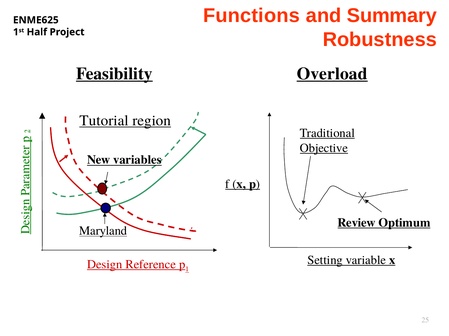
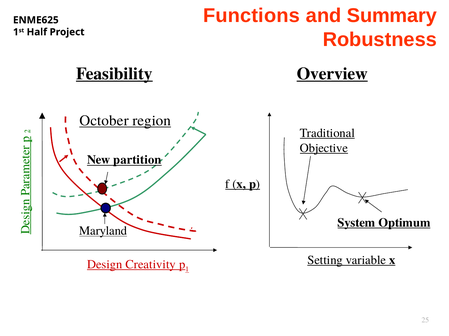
Overload: Overload -> Overview
Tutorial: Tutorial -> October
variables: variables -> partition
Review: Review -> System
Reference: Reference -> Creativity
